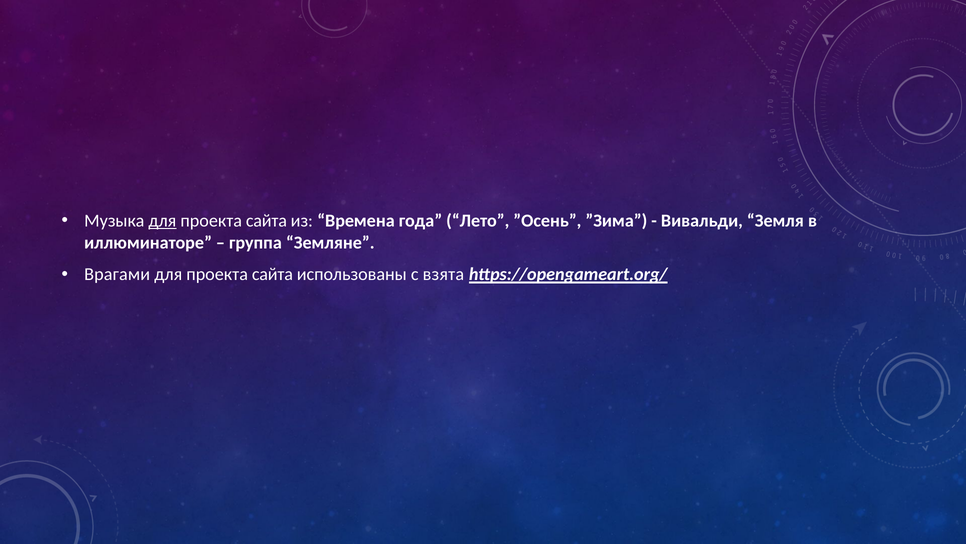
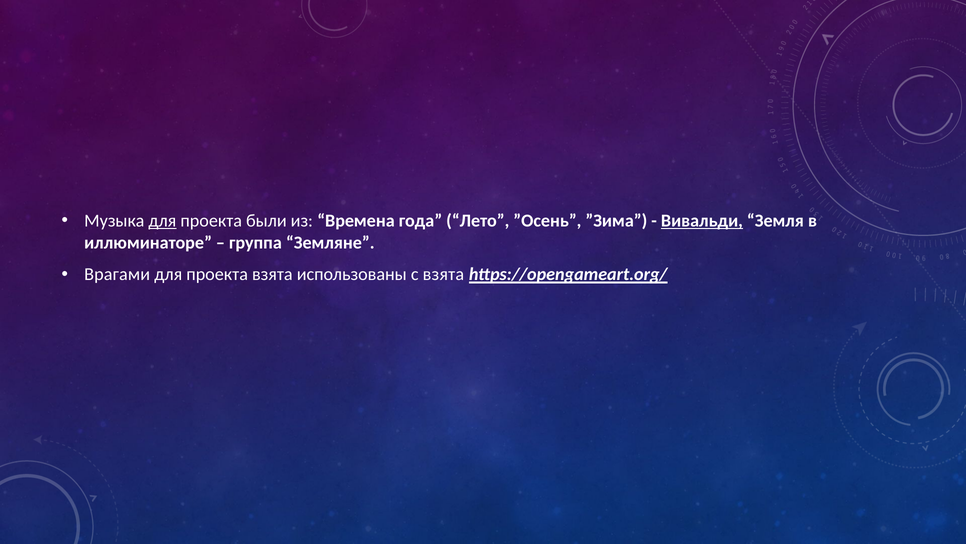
сайта at (266, 221): сайта -> были
Вивальди underline: none -> present
сайта at (272, 274): сайта -> взята
